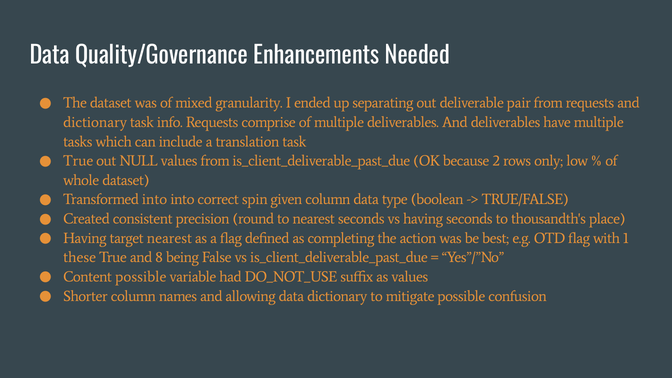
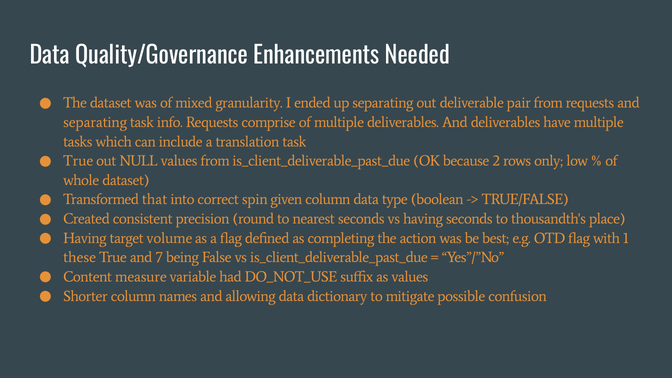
dictionary at (95, 122): dictionary -> separating
Transformed into: into -> that
target nearest: nearest -> volume
8: 8 -> 7
Content possible: possible -> measure
